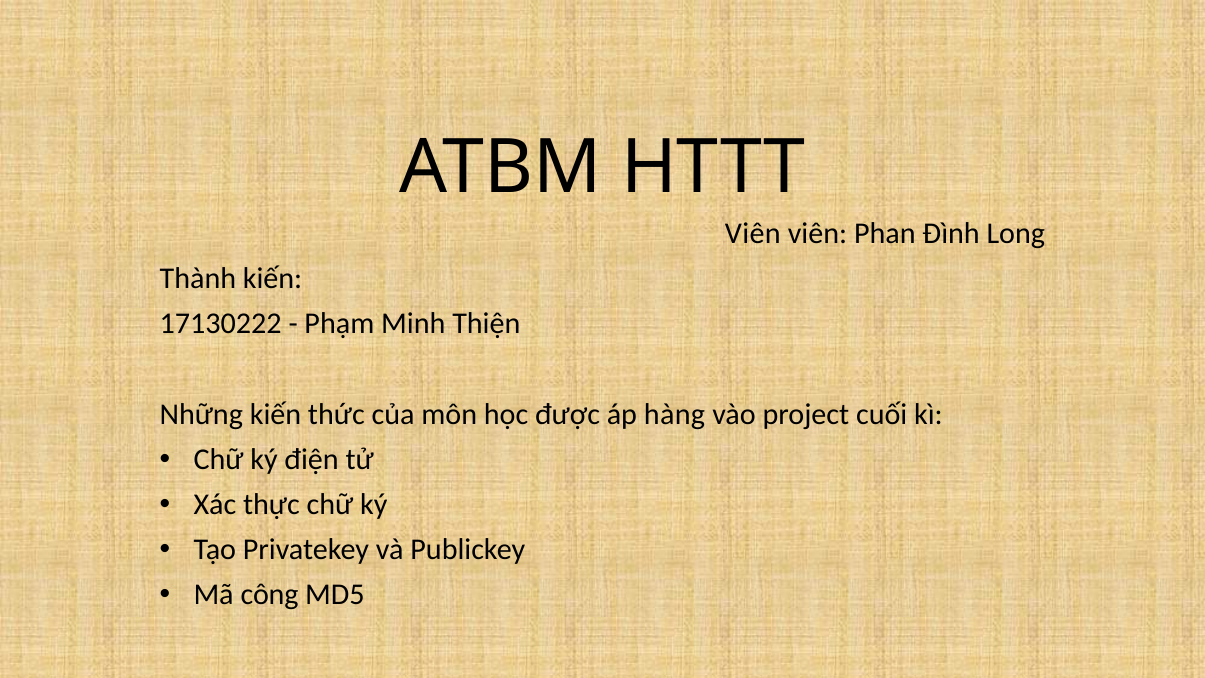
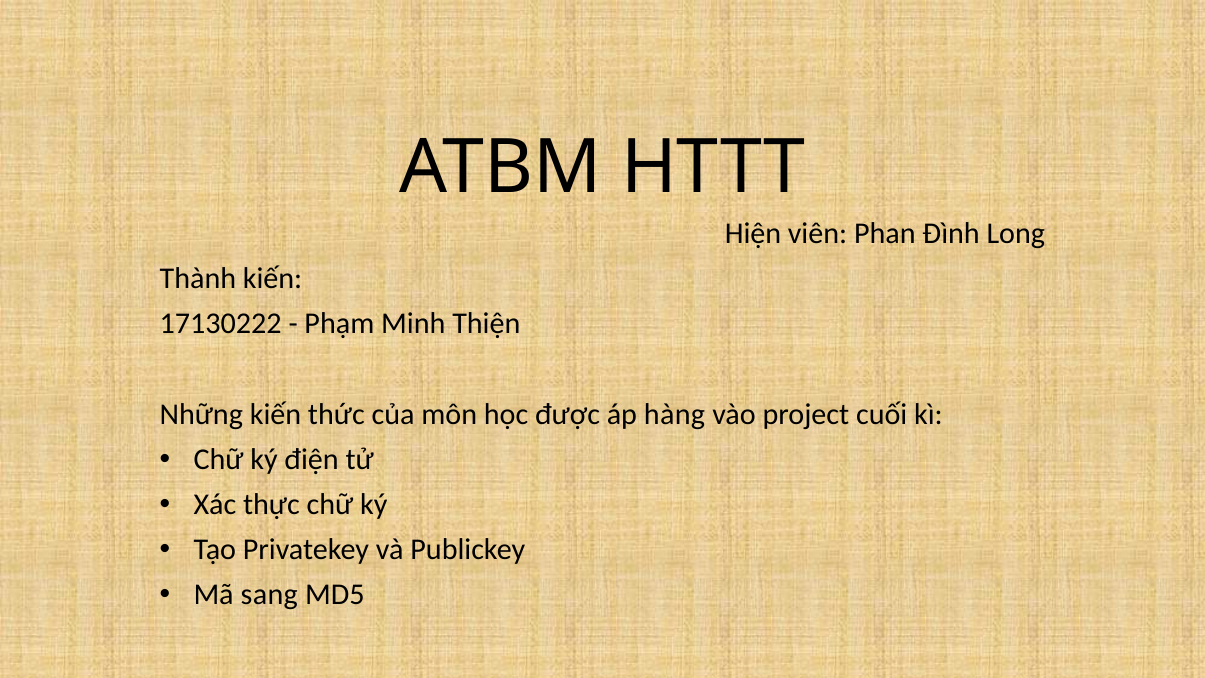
Viên at (753, 234): Viên -> Hiện
công: công -> sang
